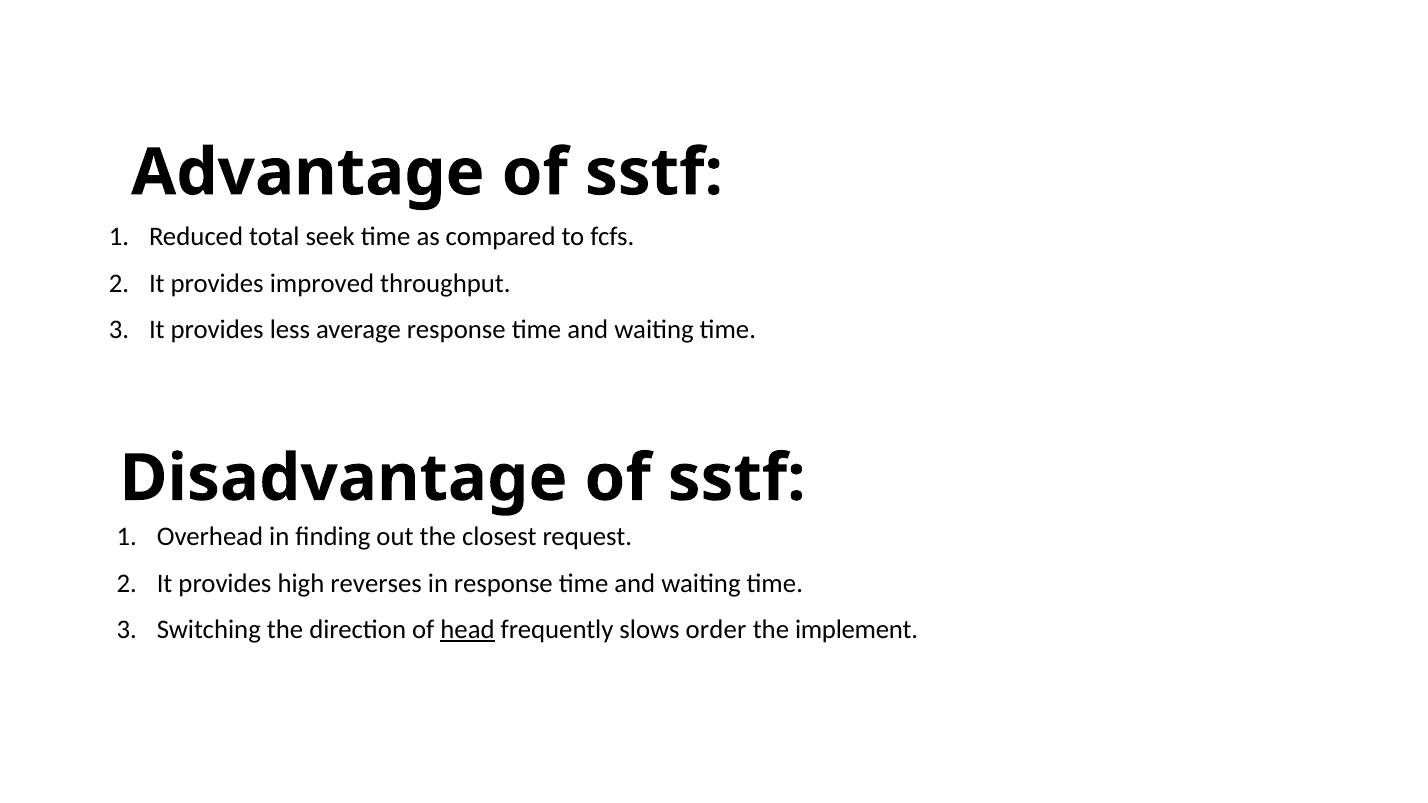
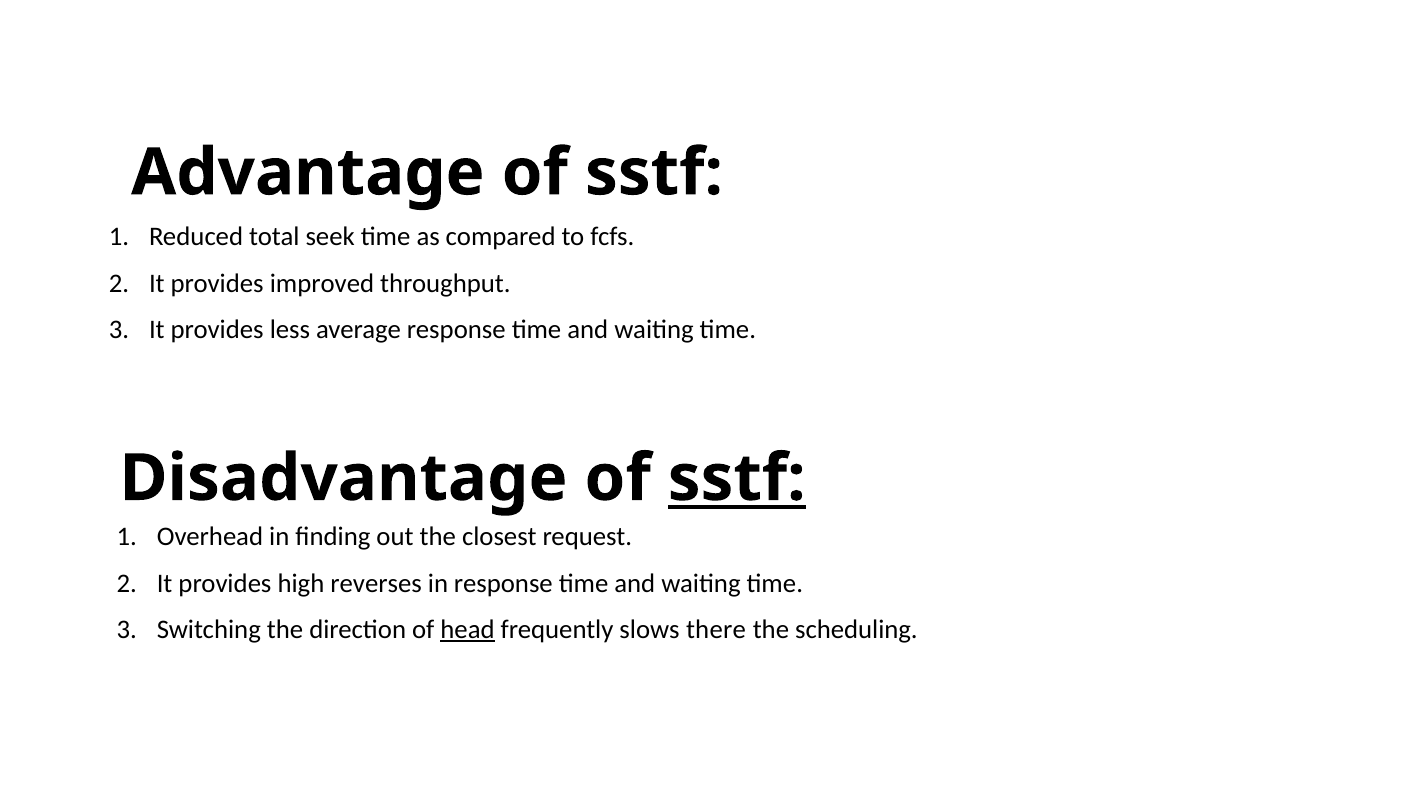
sstf at (737, 479) underline: none -> present
order: order -> there
implement: implement -> scheduling
